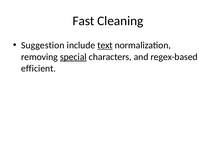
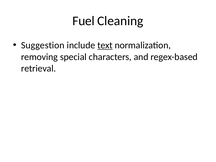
Fast: Fast -> Fuel
special underline: present -> none
efficient: efficient -> retrieval
